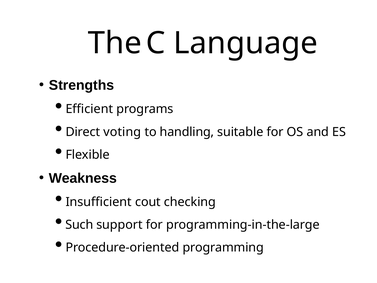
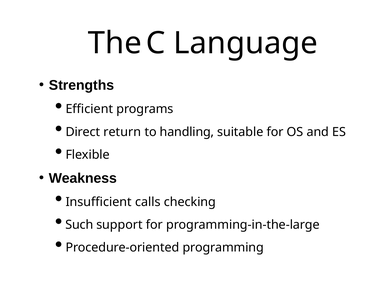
voting: voting -> return
cout: cout -> calls
